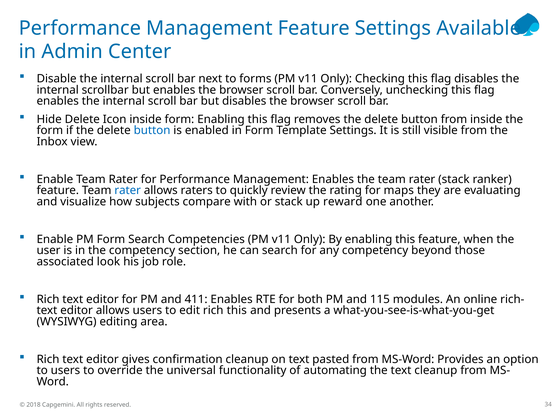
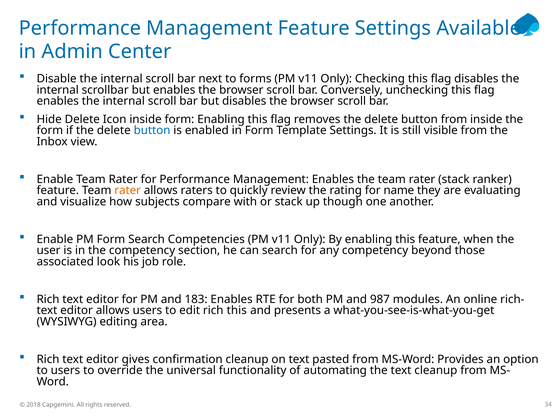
rater at (128, 191) colour: blue -> orange
maps: maps -> name
reward: reward -> though
411: 411 -> 183
115: 115 -> 987
